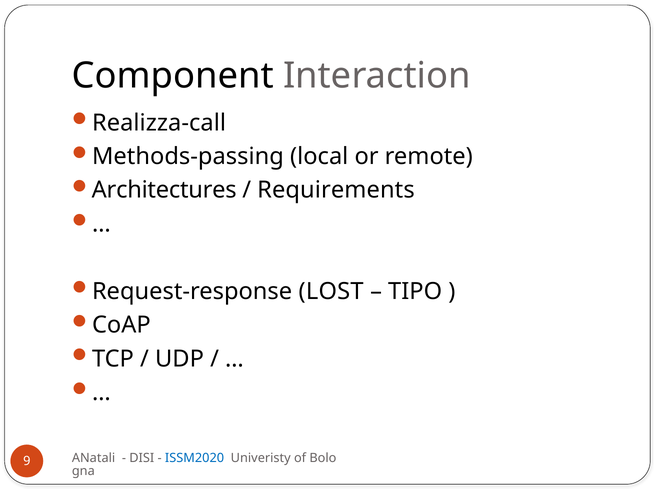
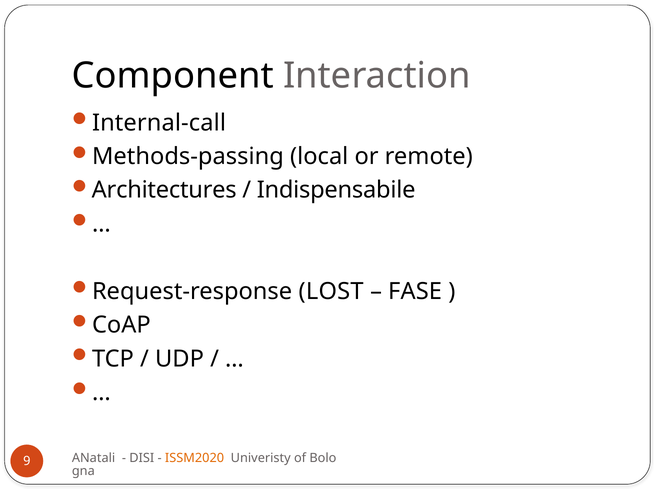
Realizza-call: Realizza-call -> Internal-call
Requirements: Requirements -> Indispensabile
TIPO: TIPO -> FASE
ISSM2020 colour: blue -> orange
